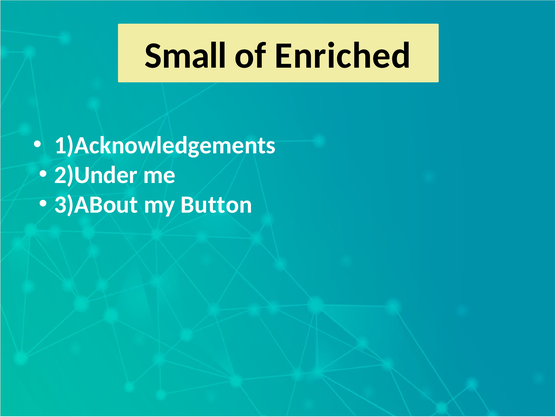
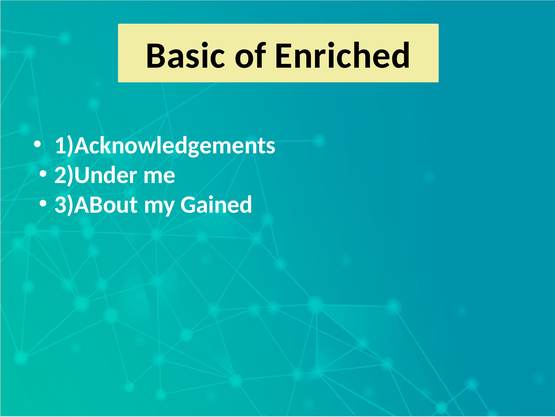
Small: Small -> Basic
Button: Button -> Gained
